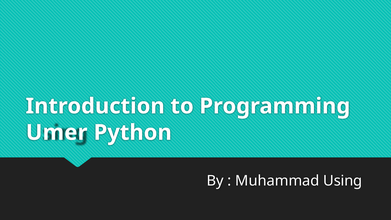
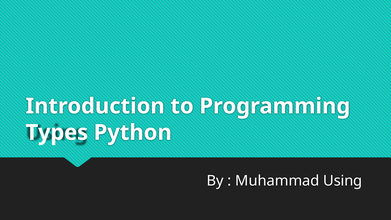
Umer: Umer -> Types
